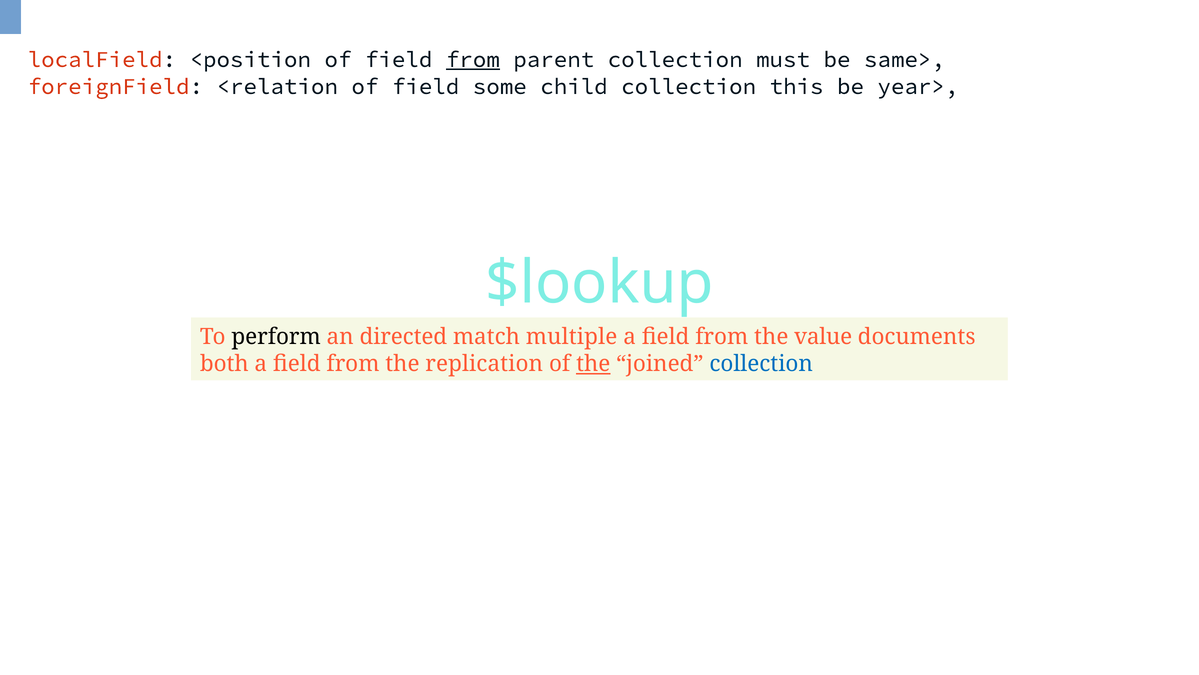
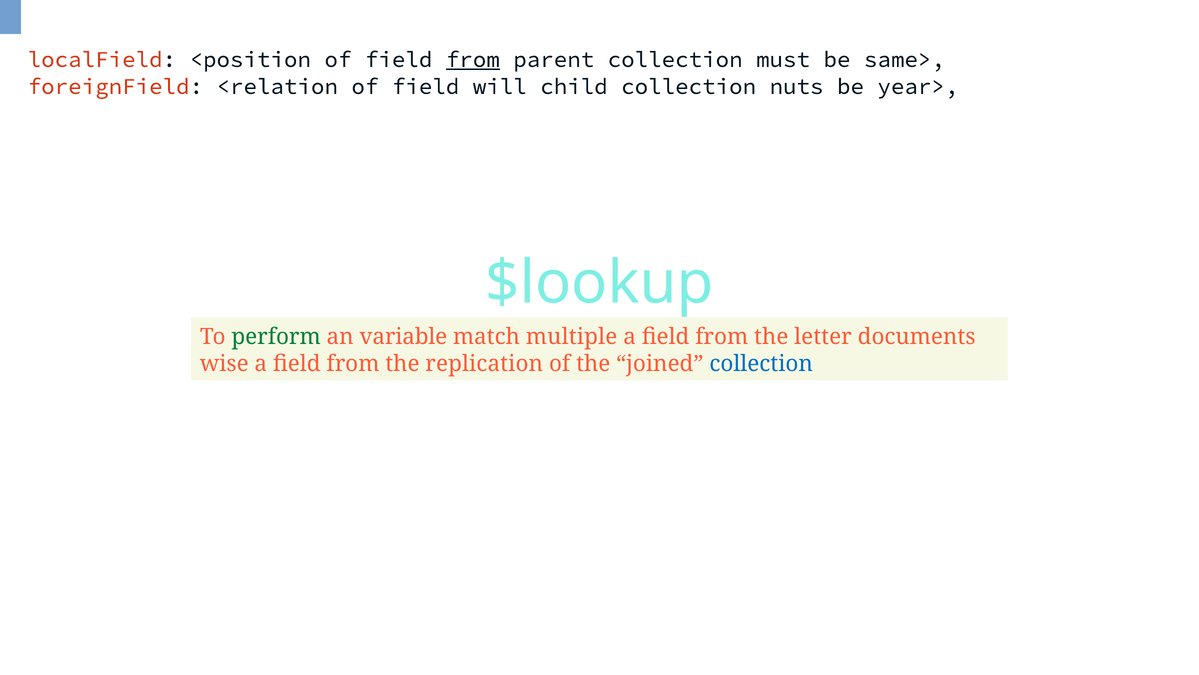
some: some -> will
this: this -> nuts
perform colour: black -> green
directed: directed -> variable
value: value -> letter
both: both -> wise
the at (593, 364) underline: present -> none
